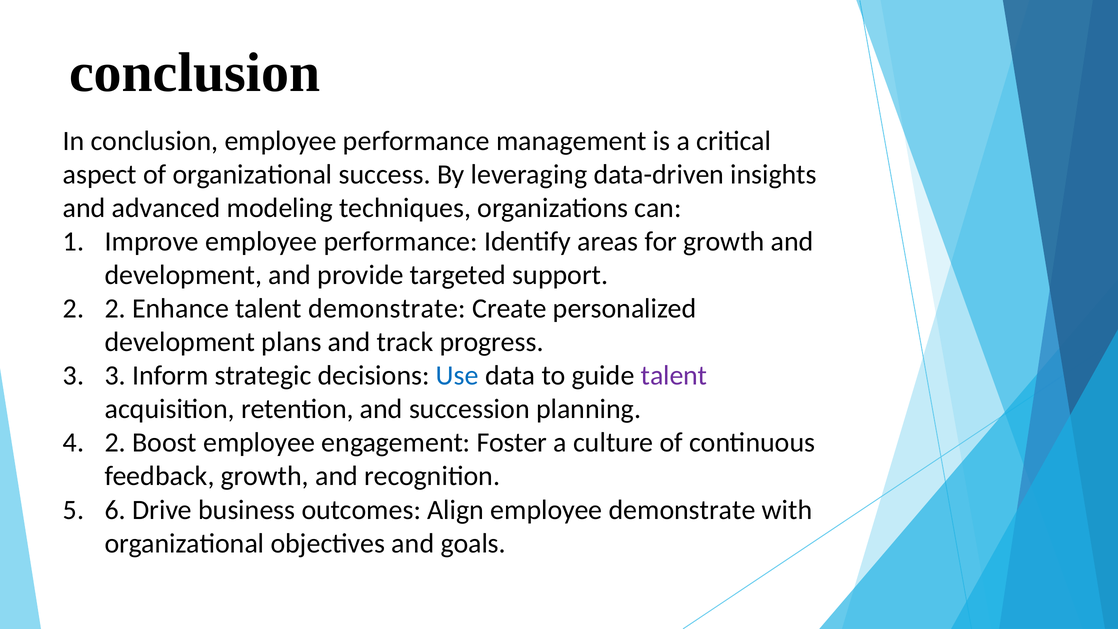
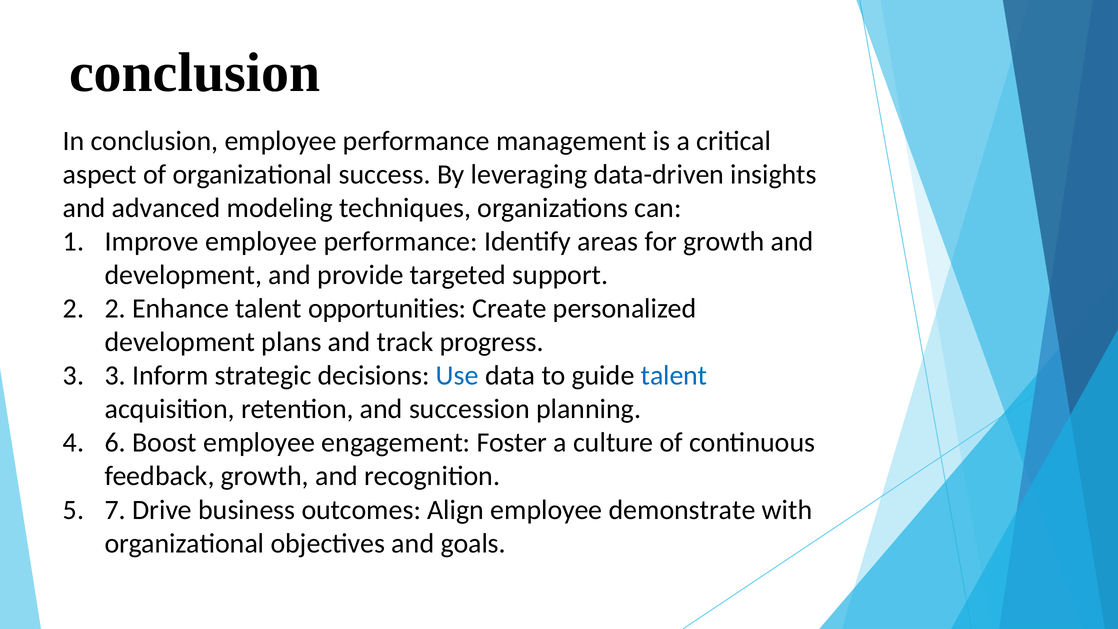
talent demonstrate: demonstrate -> opportunities
talent at (674, 376) colour: purple -> blue
4 2: 2 -> 6
6: 6 -> 7
